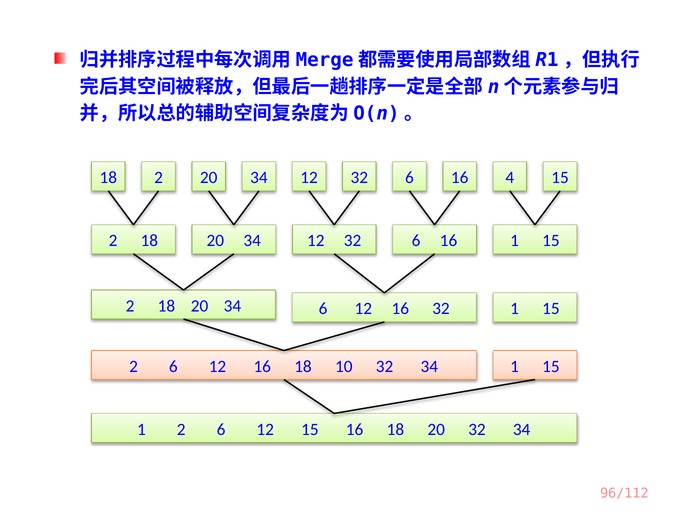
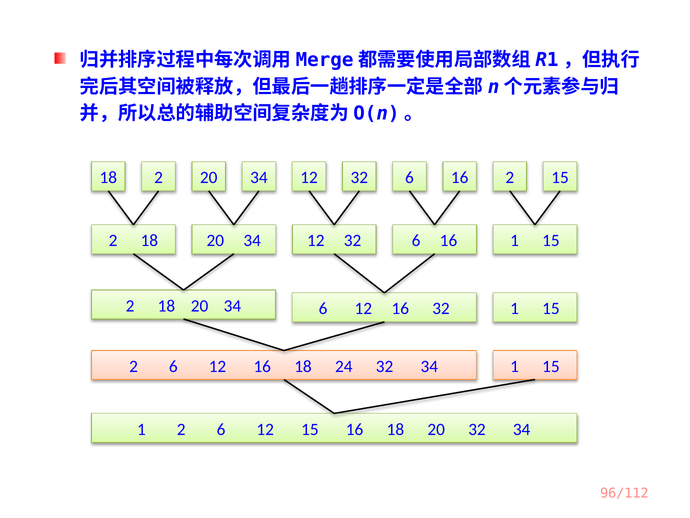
16 4: 4 -> 2
10: 10 -> 24
